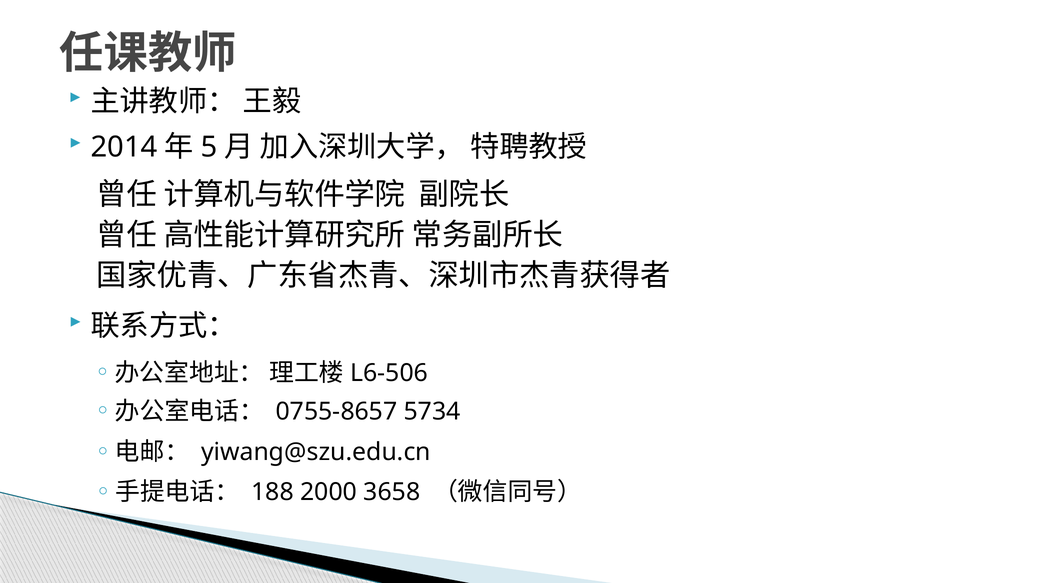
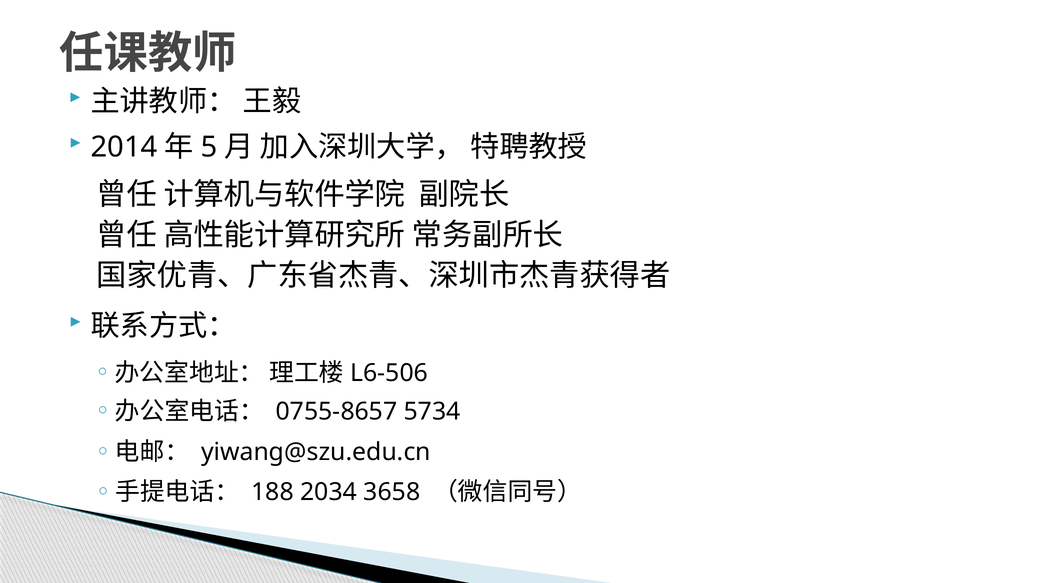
2000: 2000 -> 2034
